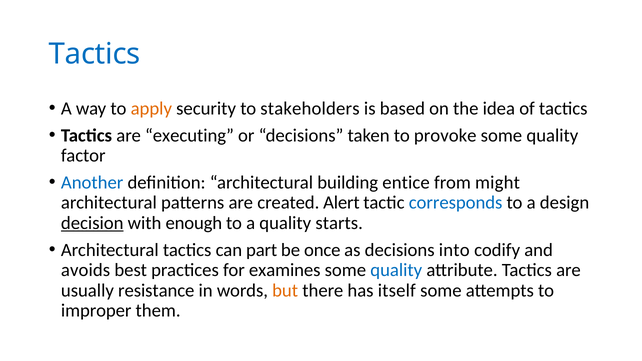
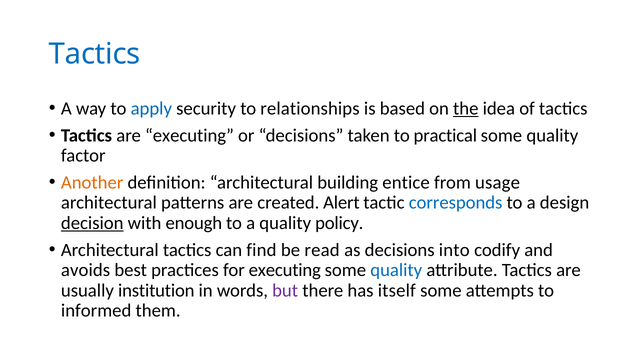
apply colour: orange -> blue
stakeholders: stakeholders -> relationships
the underline: none -> present
provoke: provoke -> practical
Another colour: blue -> orange
might: might -> usage
starts: starts -> policy
part: part -> find
once: once -> read
for examines: examines -> executing
resistance: resistance -> institution
but colour: orange -> purple
improper: improper -> informed
